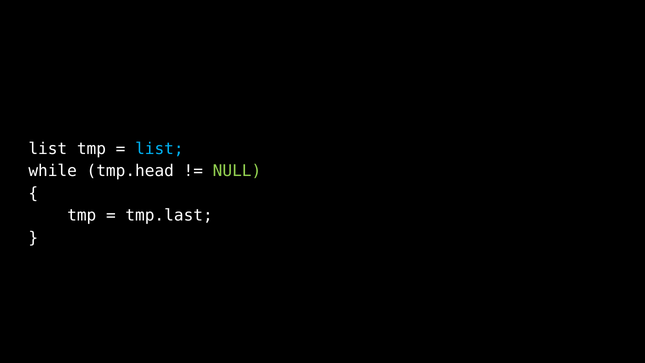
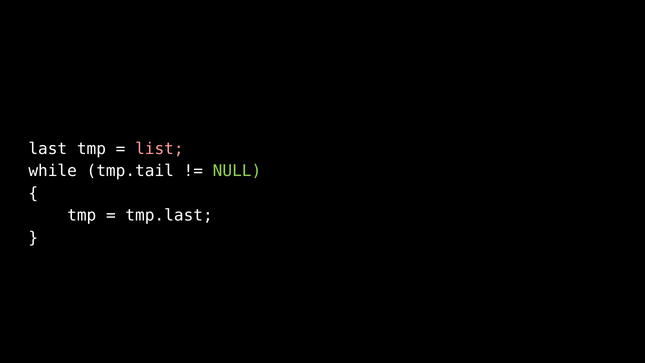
list at (48, 149): list -> last
list at (159, 149) colour: light blue -> pink
tmp.head: tmp.head -> tmp.tail
